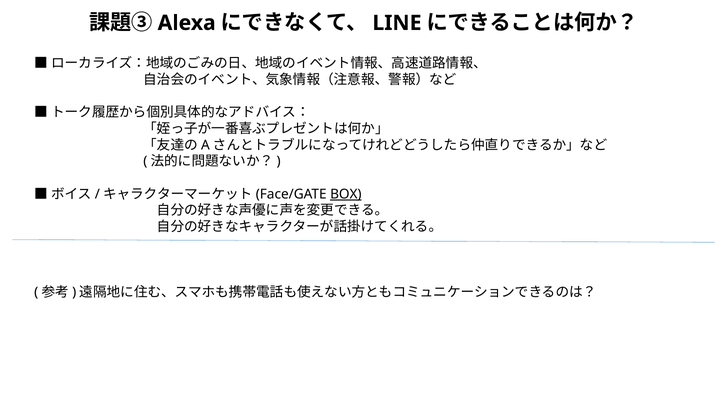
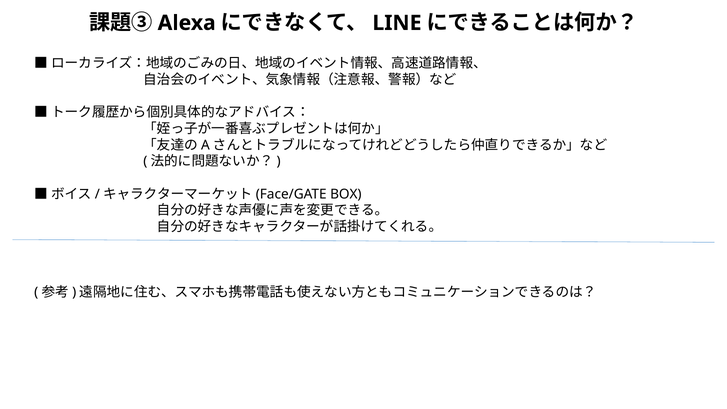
BOX underline: present -> none
